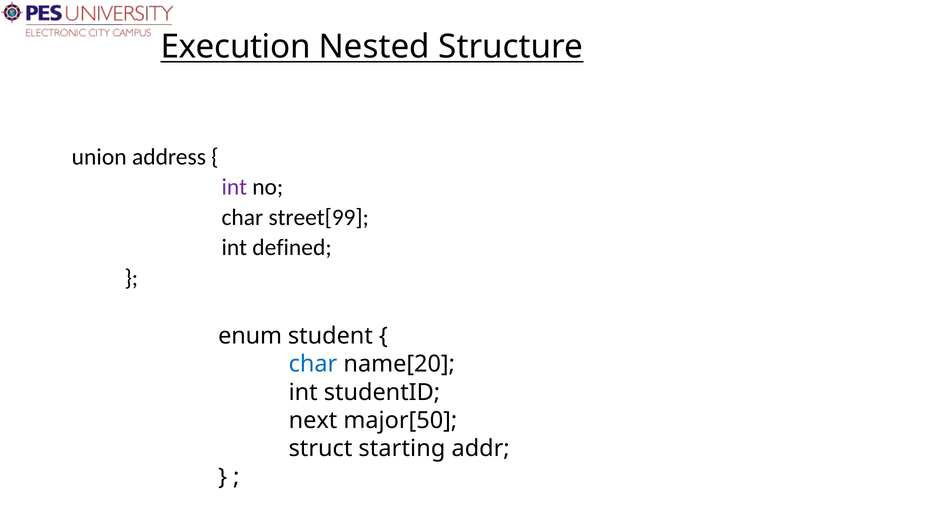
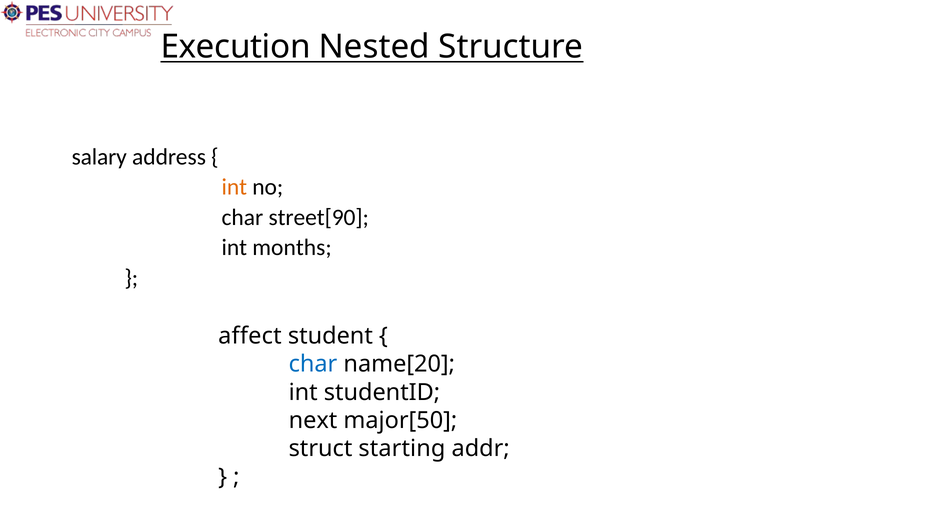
union: union -> salary
int at (234, 187) colour: purple -> orange
street[99: street[99 -> street[90
defined: defined -> months
enum: enum -> affect
